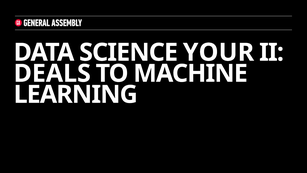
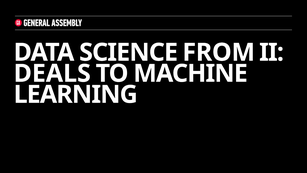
YOUR: YOUR -> FROM
